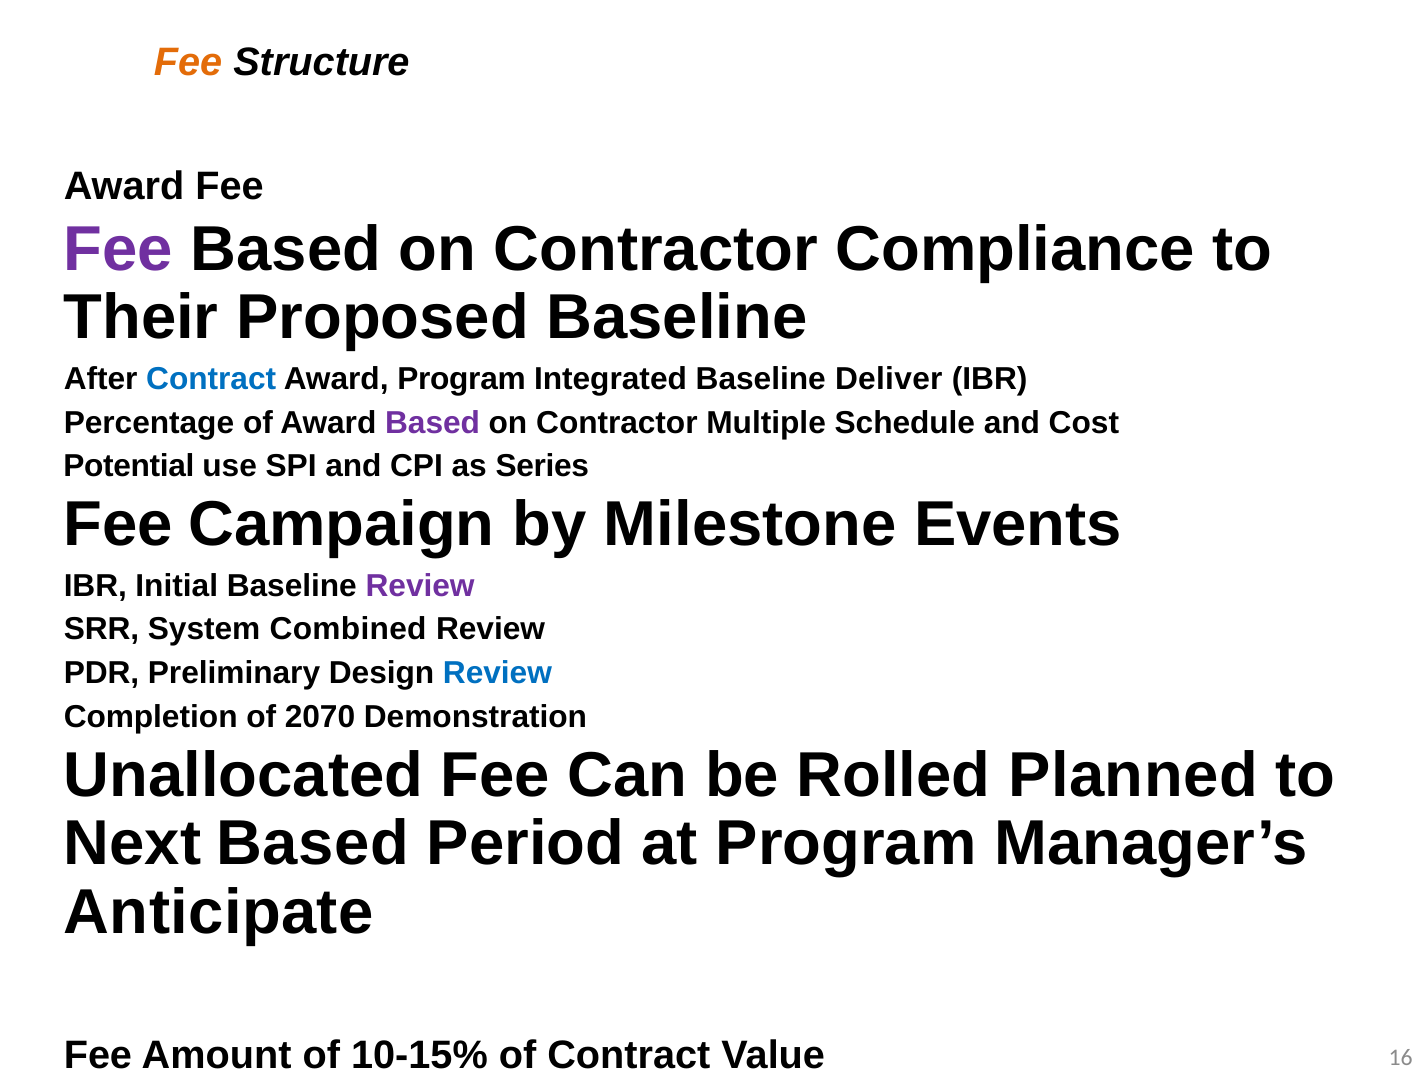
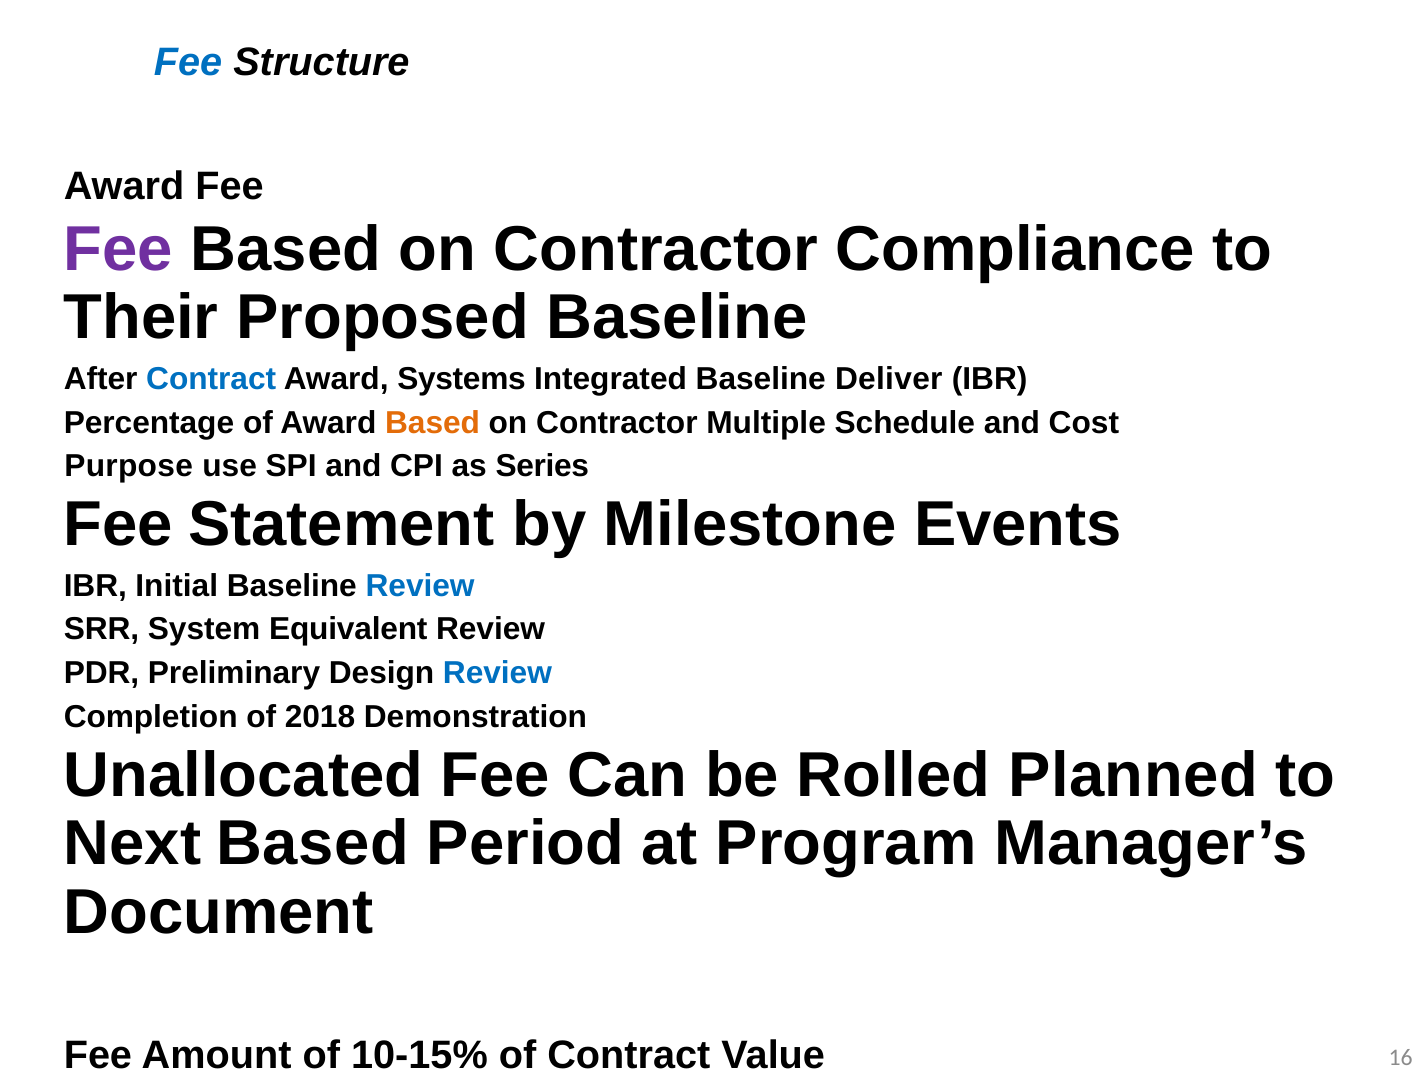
Fee at (188, 62) colour: orange -> blue
Award Program: Program -> Systems
Based at (433, 423) colour: purple -> orange
Potential: Potential -> Purpose
Campaign: Campaign -> Statement
Review at (420, 586) colour: purple -> blue
Combined: Combined -> Equivalent
2070: 2070 -> 2018
Anticipate: Anticipate -> Document
